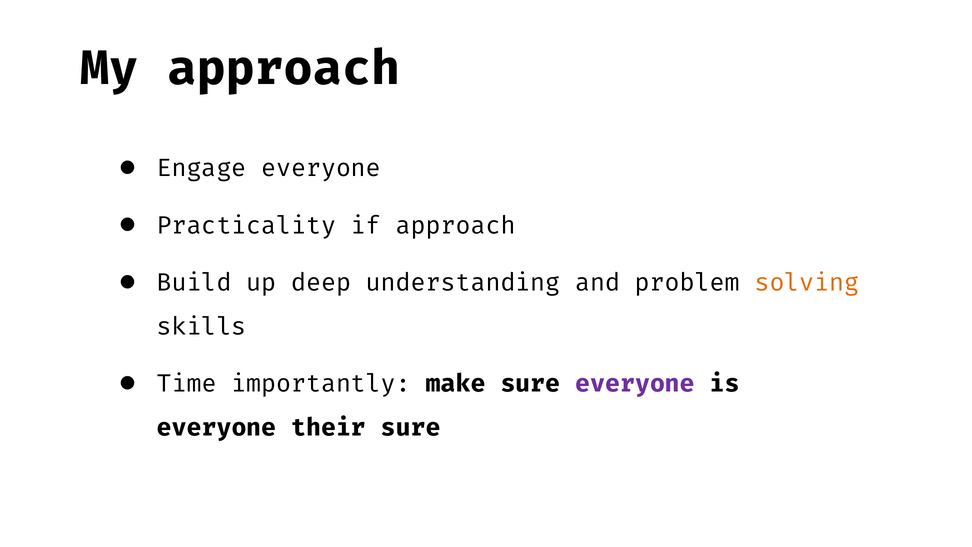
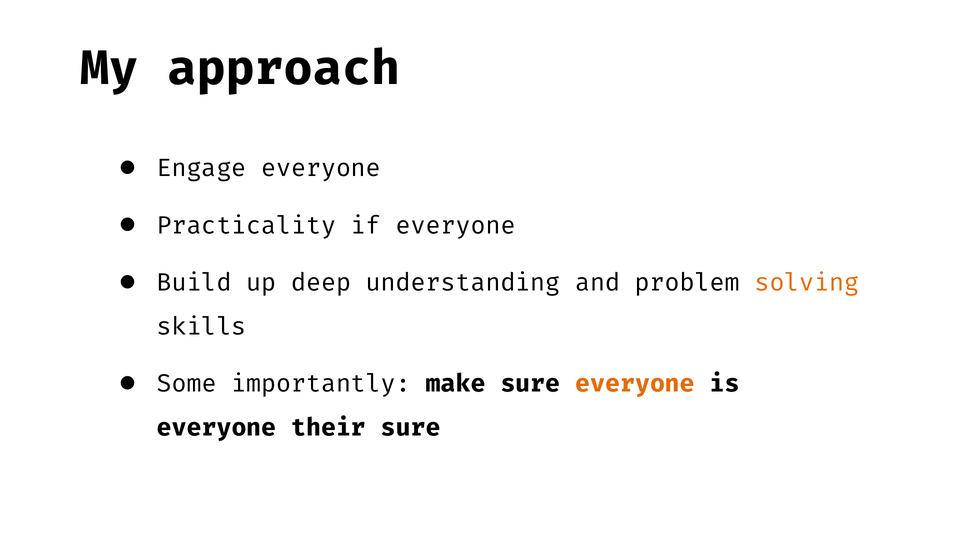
if approach: approach -> everyone
Time: Time -> Some
everyone at (635, 384) colour: purple -> orange
